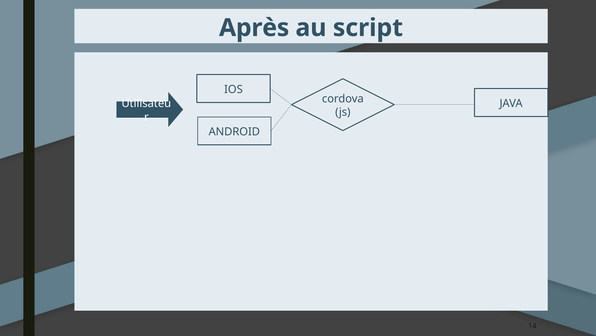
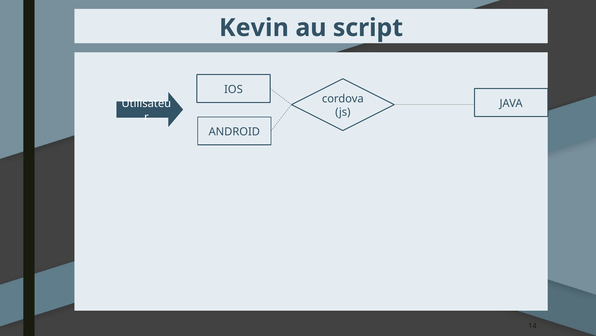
Après: Après -> Kevin
